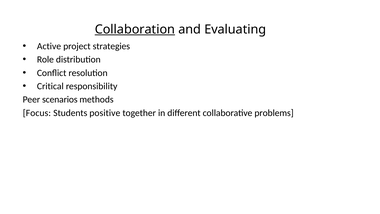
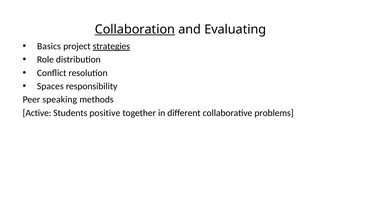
Active: Active -> Basics
strategies underline: none -> present
Critical: Critical -> Spaces
scenarios: scenarios -> speaking
Focus: Focus -> Active
